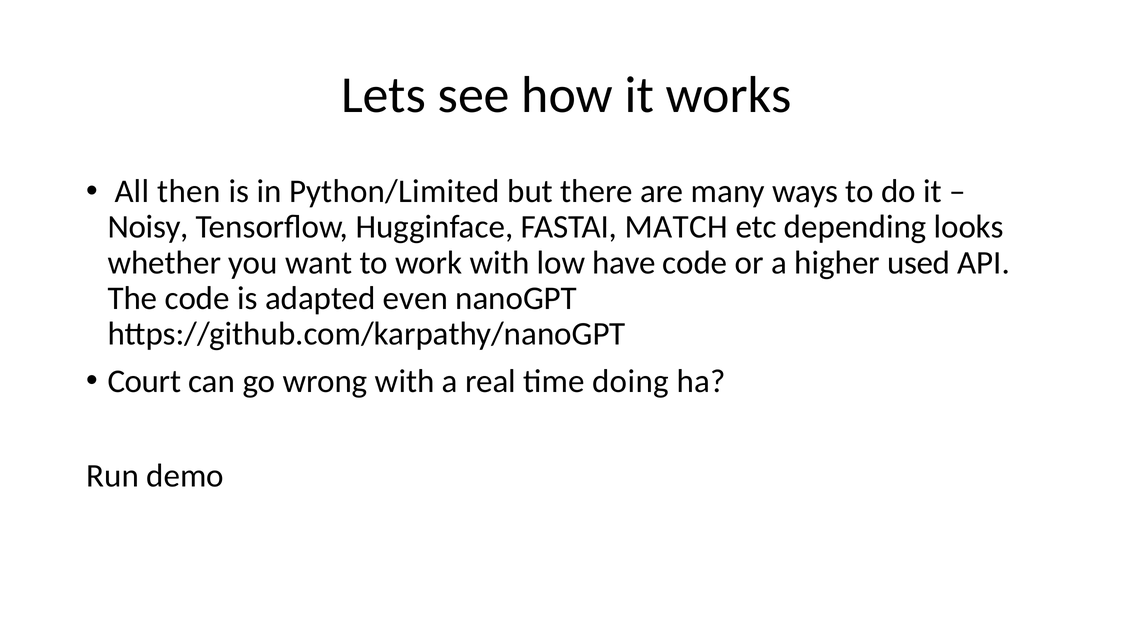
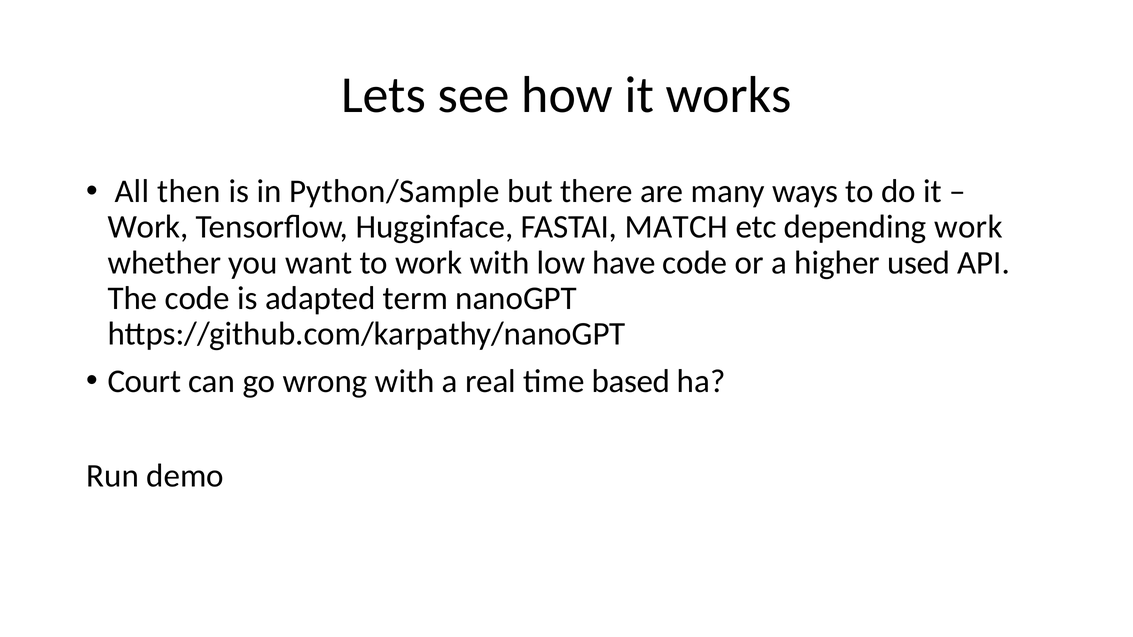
Python/Limited: Python/Limited -> Python/Sample
Noisy at (148, 227): Noisy -> Work
depending looks: looks -> work
even: even -> term
doing: doing -> based
